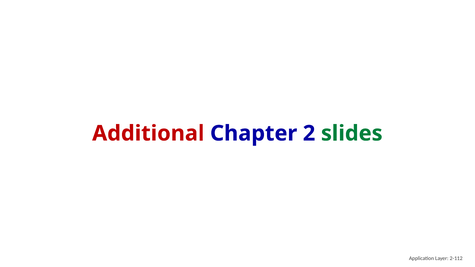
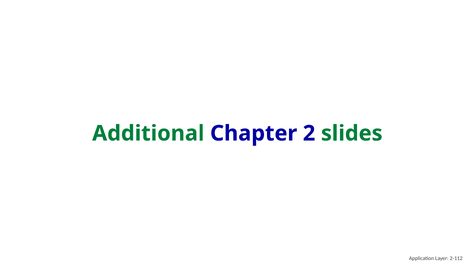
Additional colour: red -> green
